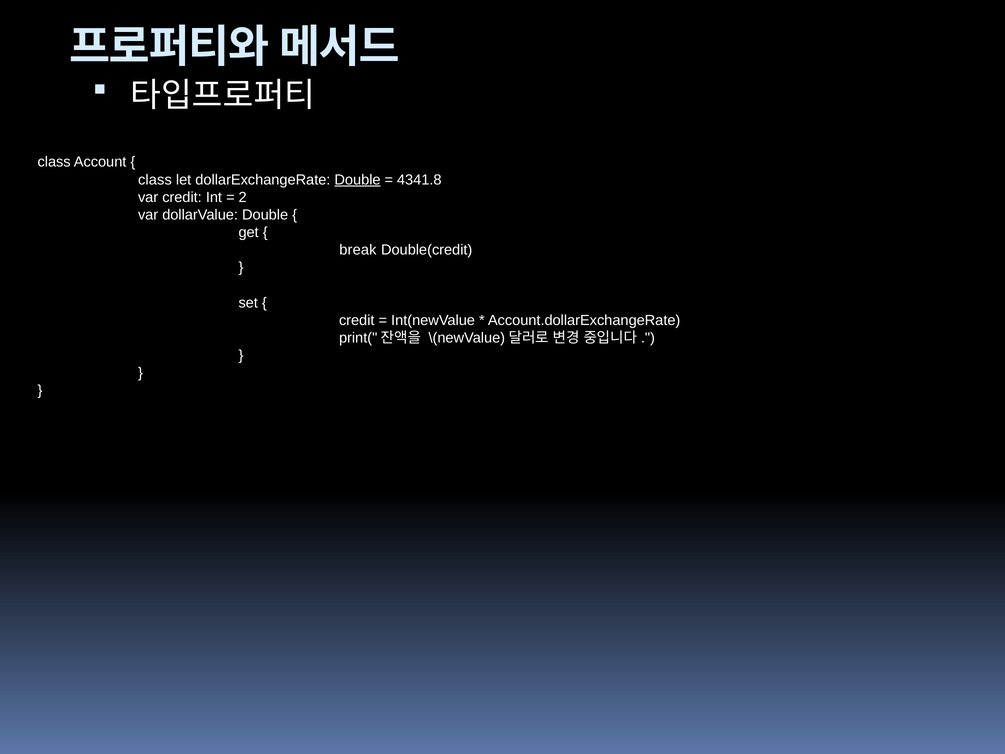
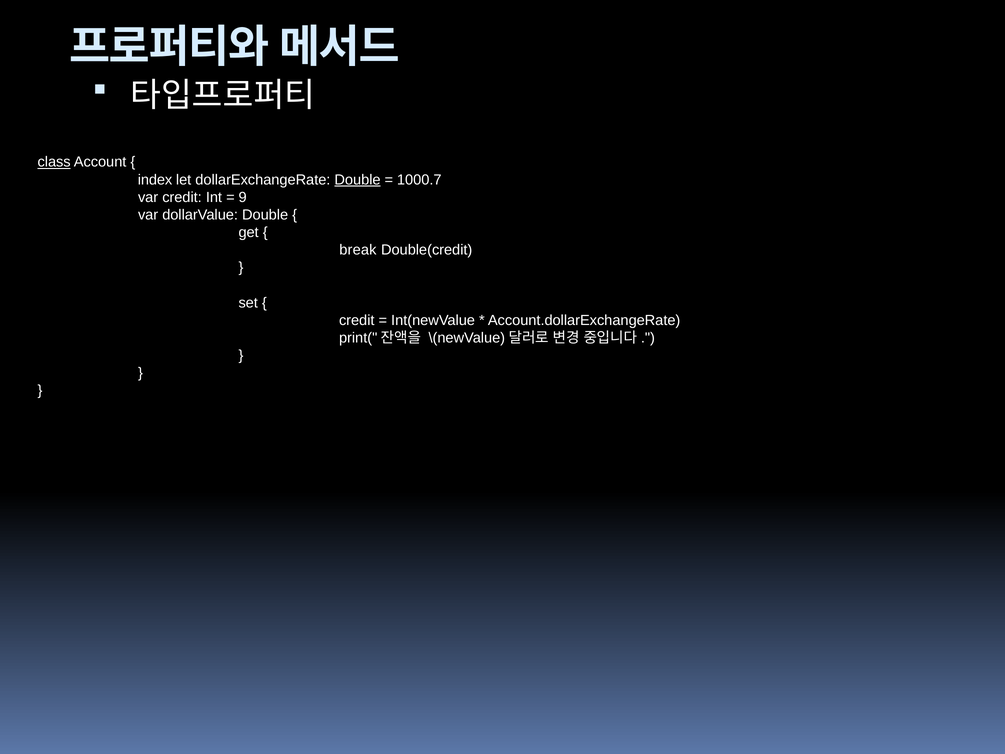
class at (54, 162) underline: none -> present
class at (155, 180): class -> index
4341.8: 4341.8 -> 1000.7
2: 2 -> 9
